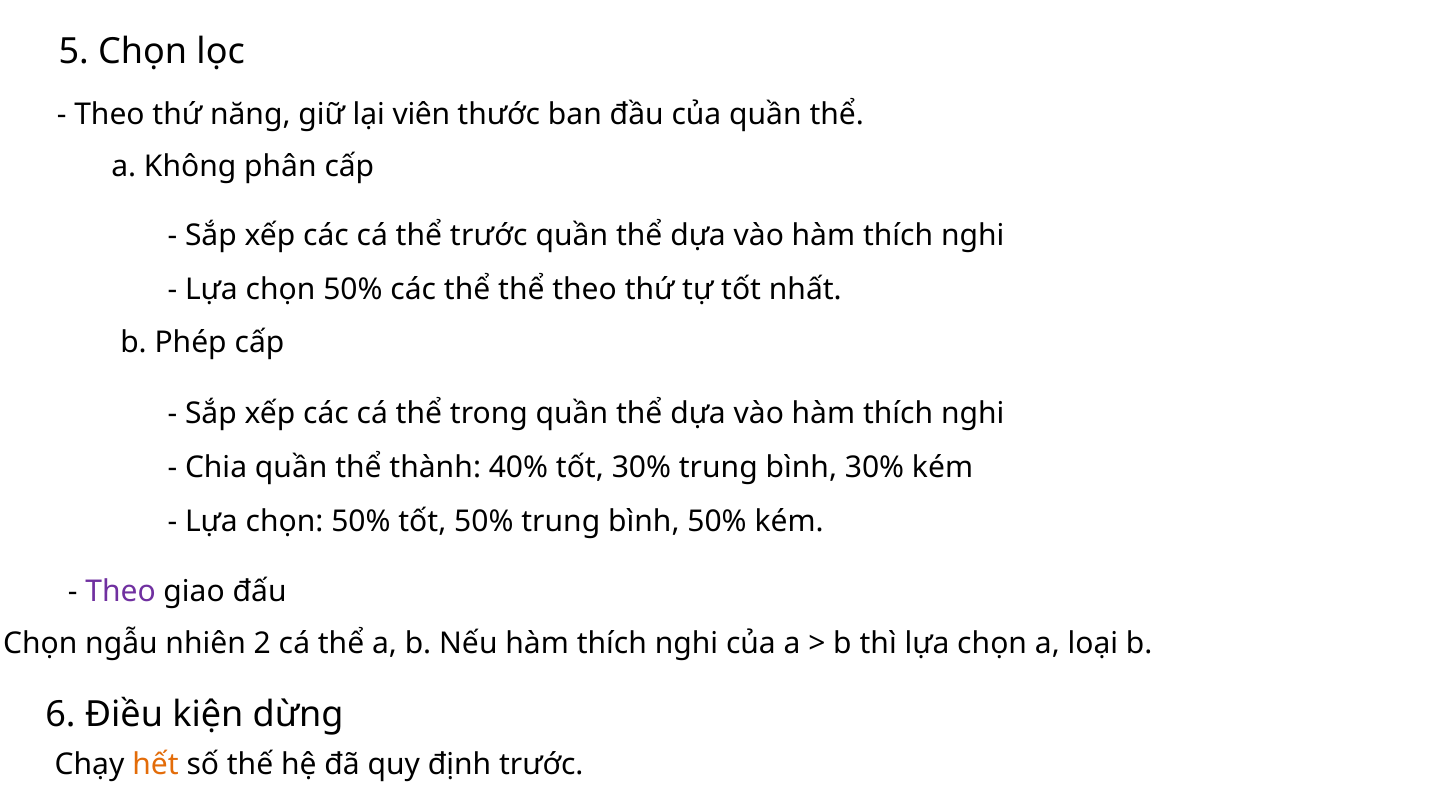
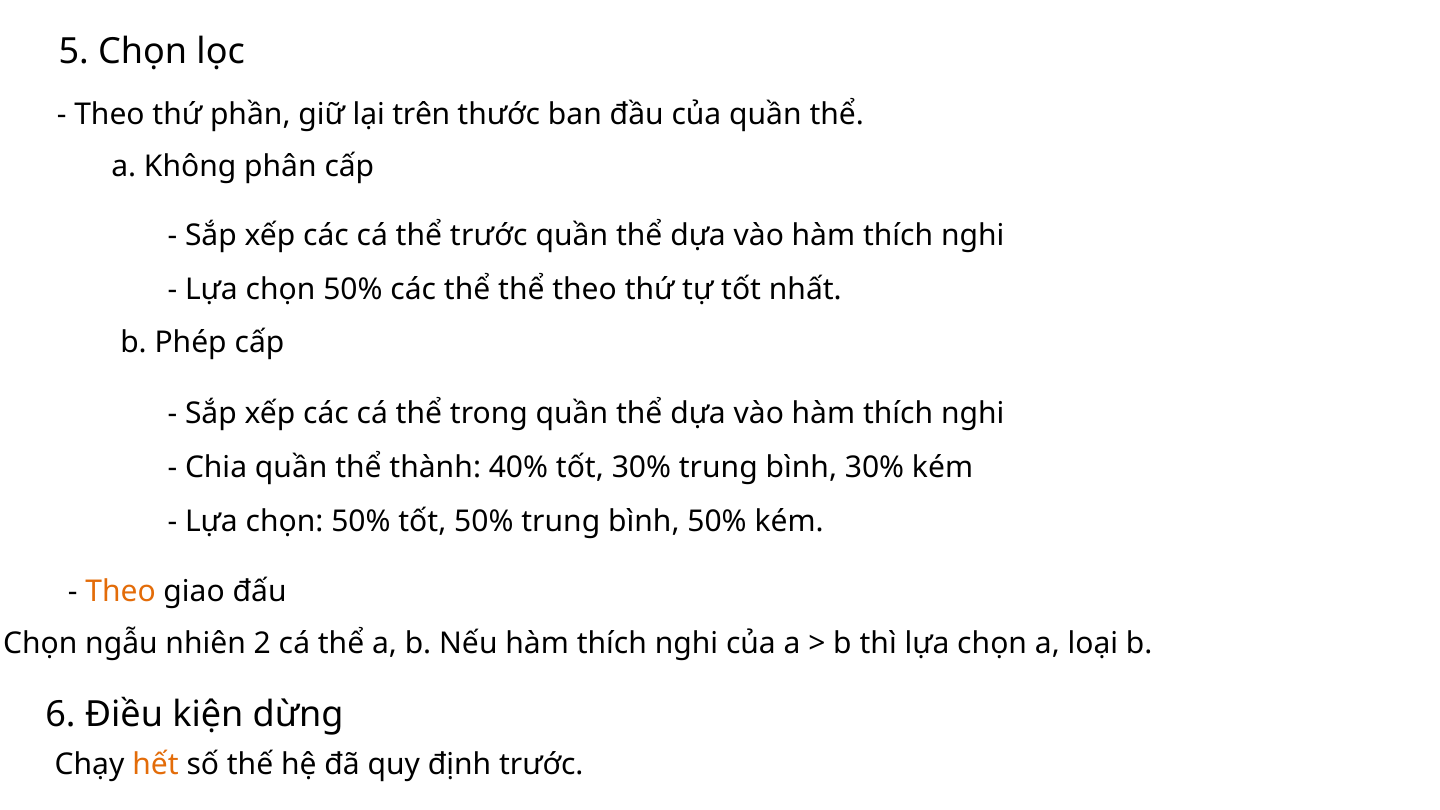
năng: năng -> phần
viên: viên -> trên
Theo at (121, 592) colour: purple -> orange
